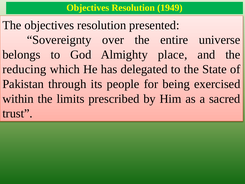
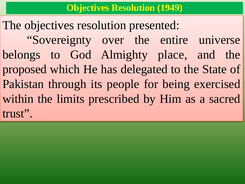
reducing: reducing -> proposed
